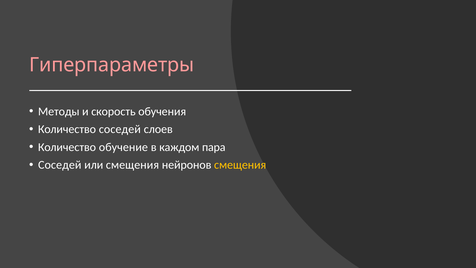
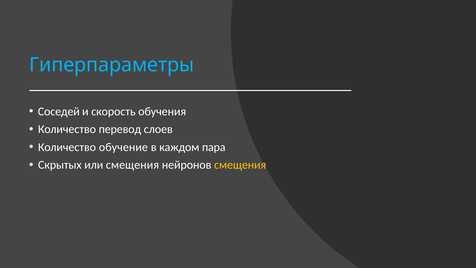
Гиперпараметры colour: pink -> light blue
Методы: Методы -> Соседей
Количество соседей: соседей -> перевод
Соседей at (60, 165): Соседей -> Скрытых
